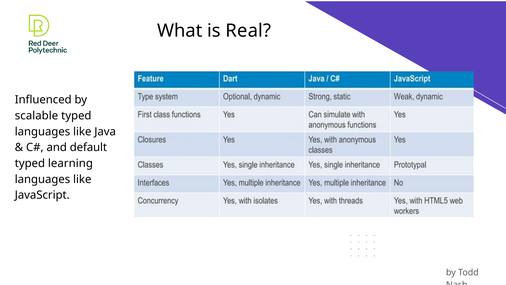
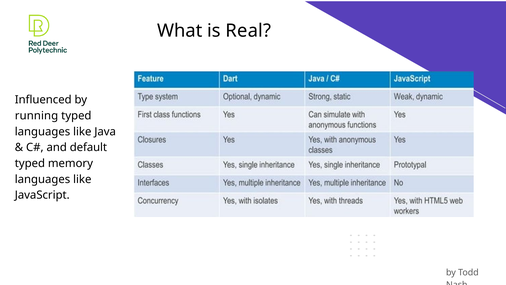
scalable: scalable -> running
learning: learning -> memory
